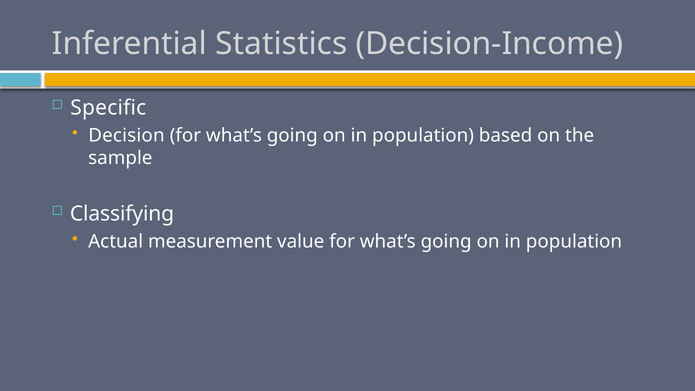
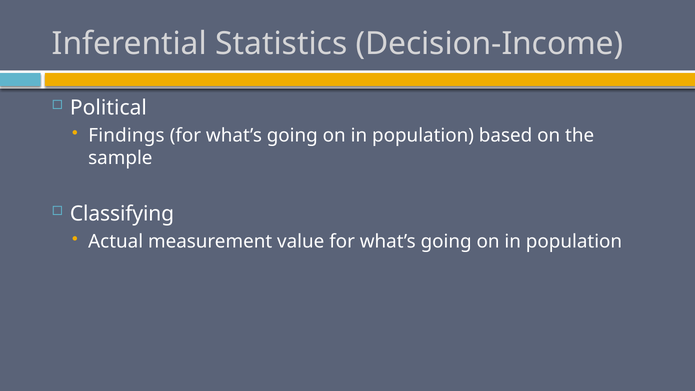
Specific: Specific -> Political
Decision: Decision -> Findings
